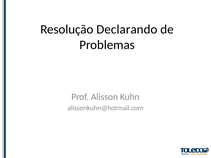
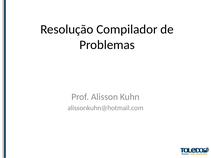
Declarando: Declarando -> Compilador
